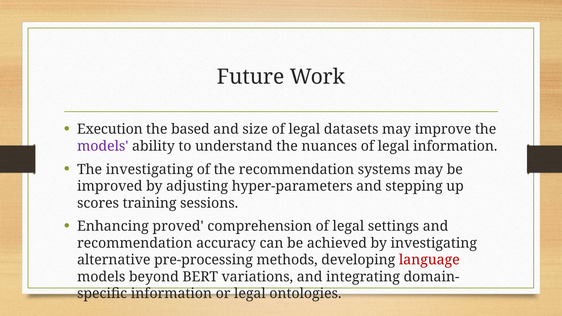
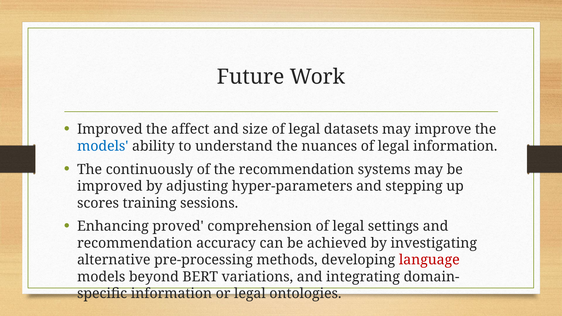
Execution at (110, 129): Execution -> Improved
based: based -> affect
models at (103, 146) colour: purple -> blue
The investigating: investigating -> continuously
